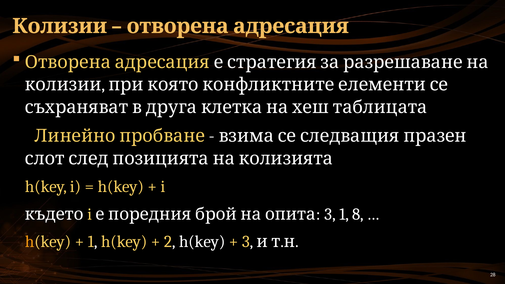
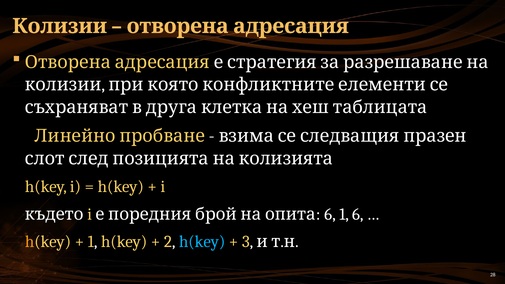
3 at (330, 214): 3 -> 6
1 8: 8 -> 6
h(key at (202, 242) colour: white -> light blue
